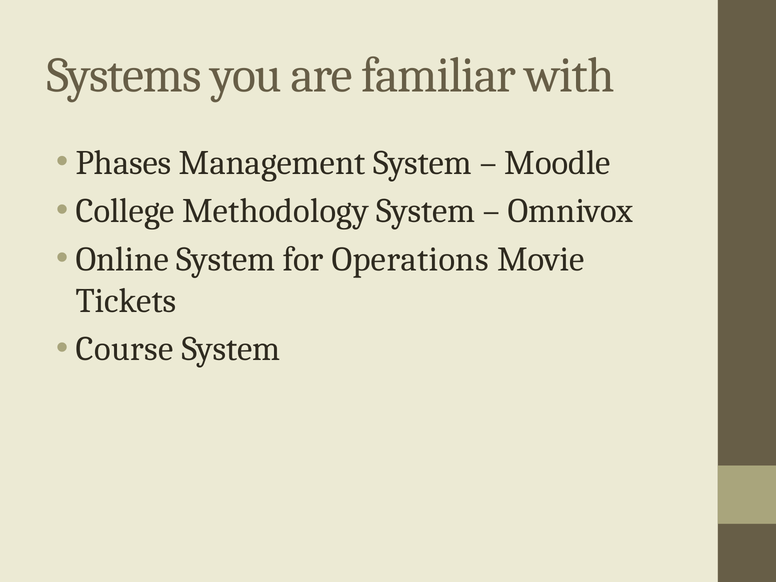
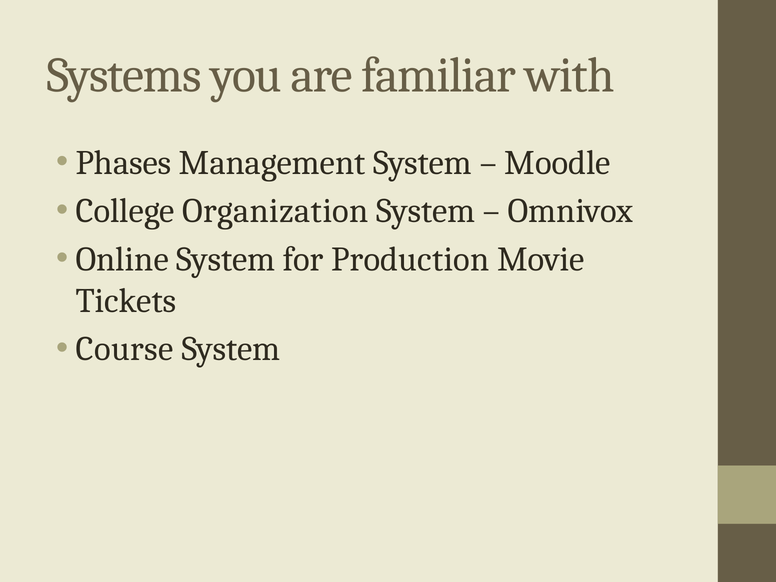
Methodology: Methodology -> Organization
Operations: Operations -> Production
